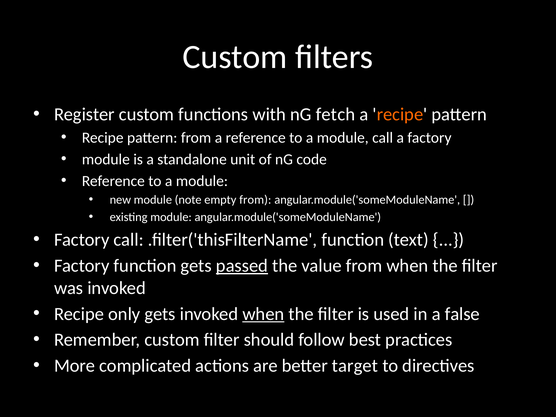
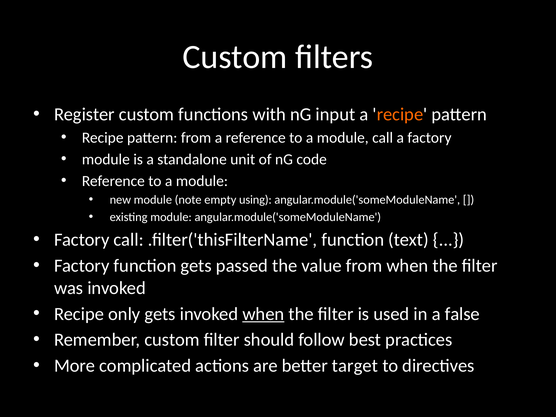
fetch: fetch -> input
empty from: from -> using
passed underline: present -> none
